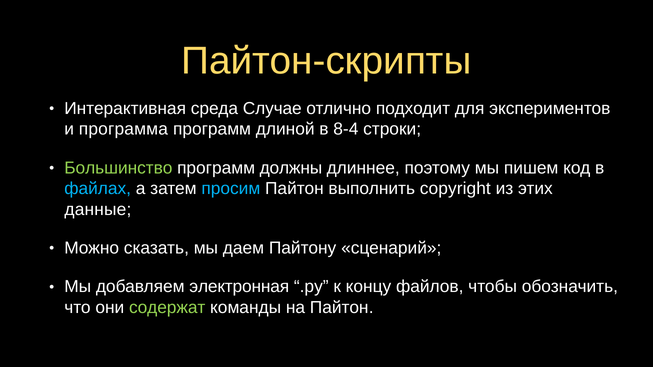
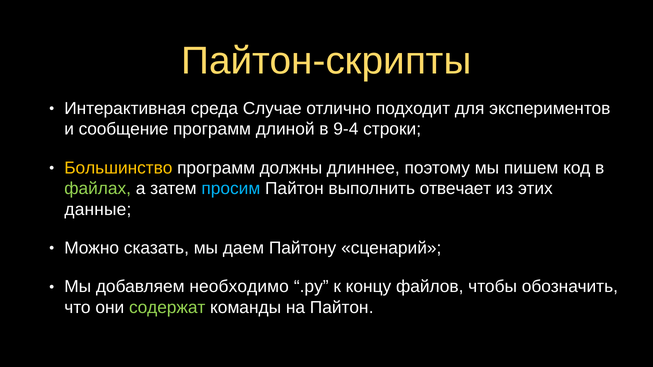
программа: программа -> сообщение
8-4: 8-4 -> 9-4
Большинство colour: light green -> yellow
файлах colour: light blue -> light green
copyright: copyright -> отвечает
электронная: электронная -> необходимо
